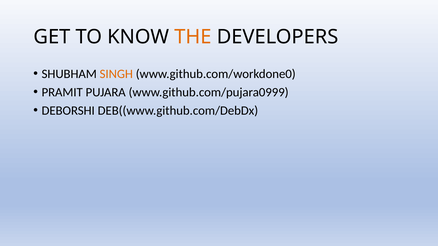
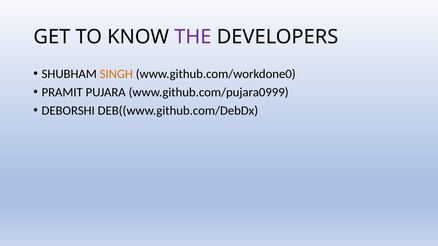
THE colour: orange -> purple
